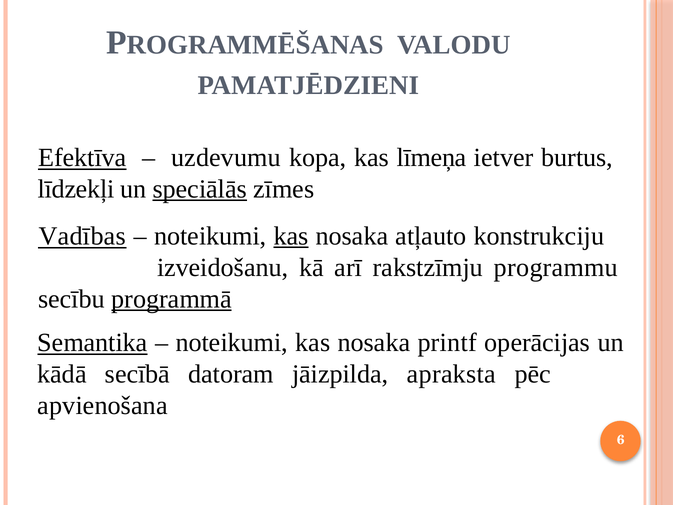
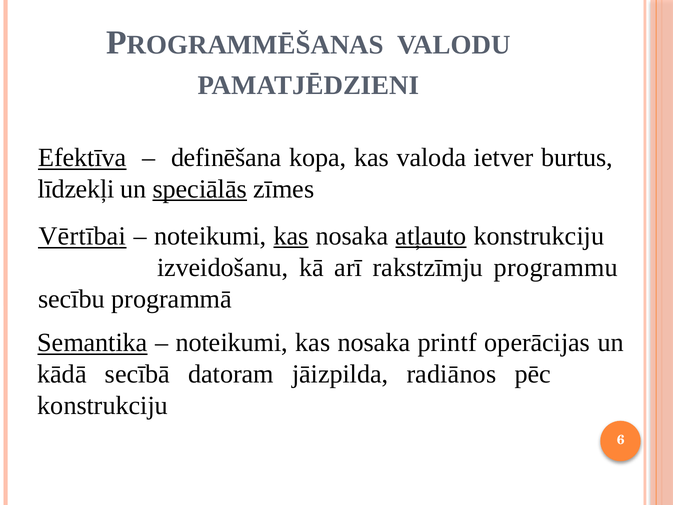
uzdevumu: uzdevumu -> definēšana
līmeņa: līmeņa -> valoda
Vadības: Vadības -> Vērtībai
atļauto underline: none -> present
programmā underline: present -> none
apraksta: apraksta -> radiānos
apvienošana at (103, 405): apvienošana -> konstrukciju
